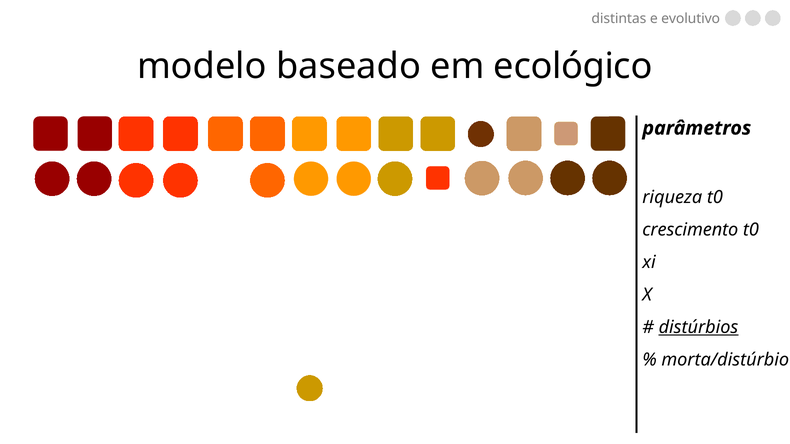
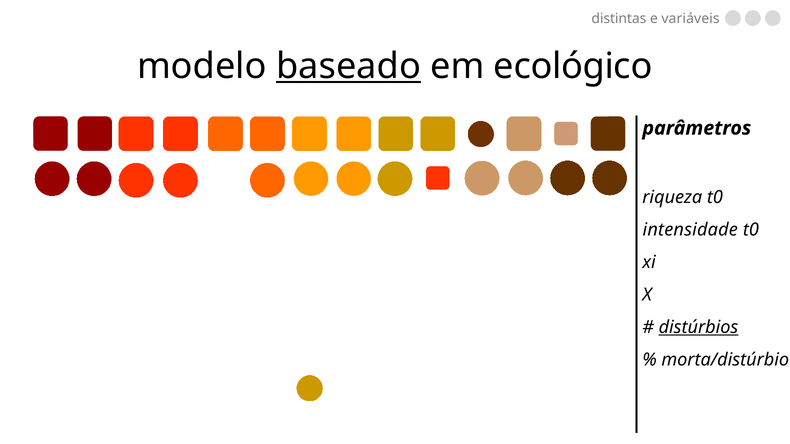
evolutivo: evolutivo -> variáveis
baseado underline: none -> present
crescimento: crescimento -> intensidade
